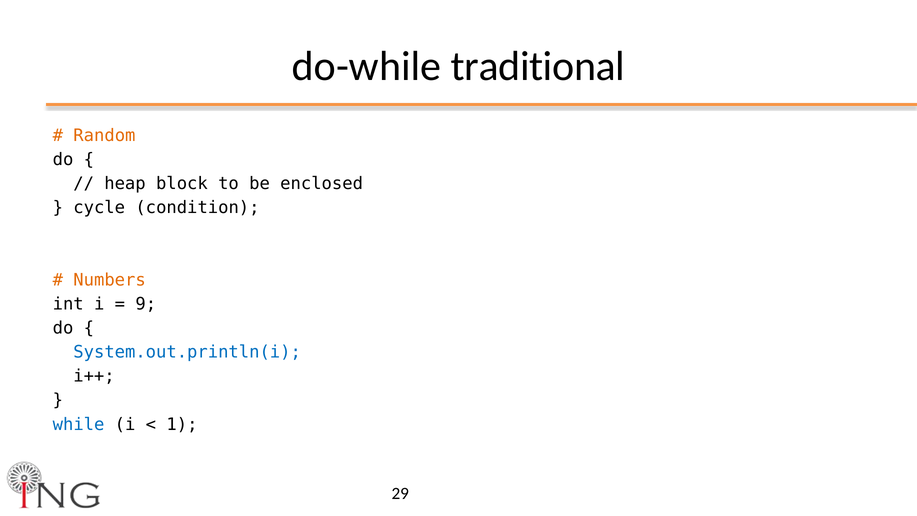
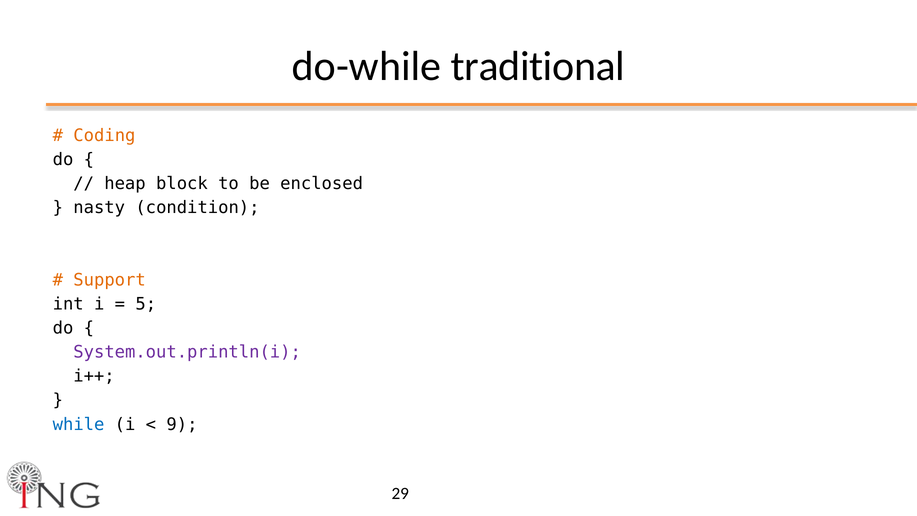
Random: Random -> Coding
cycle: cycle -> nasty
Numbers: Numbers -> Support
9: 9 -> 5
System.out.println(i colour: blue -> purple
1: 1 -> 9
